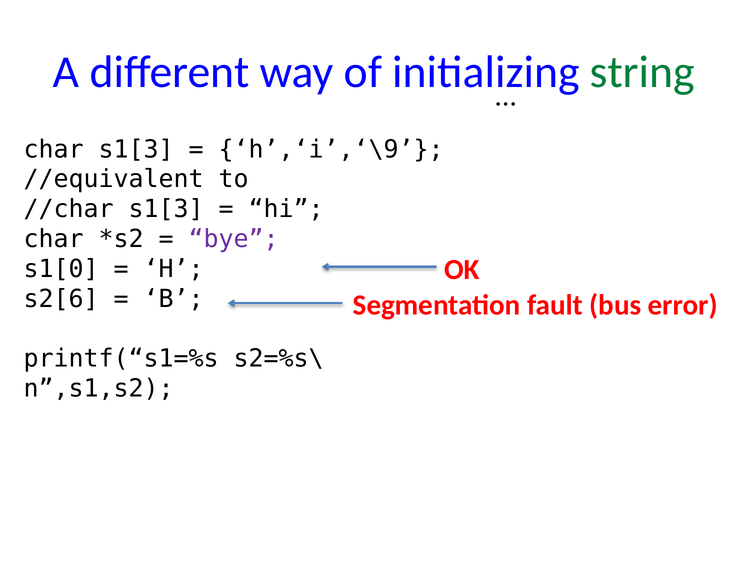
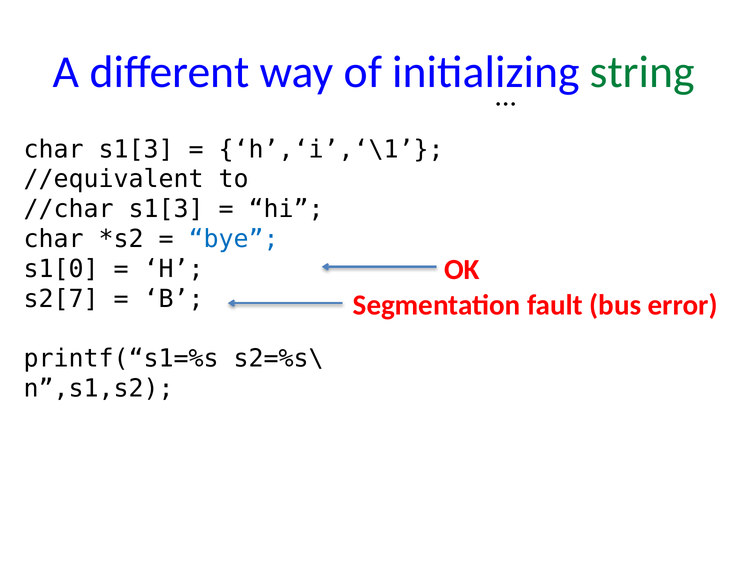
h’,‘i’,‘\9: h’,‘i’,‘\9 -> h’,‘i’,‘\1
bye colour: purple -> blue
s2[6: s2[6 -> s2[7
